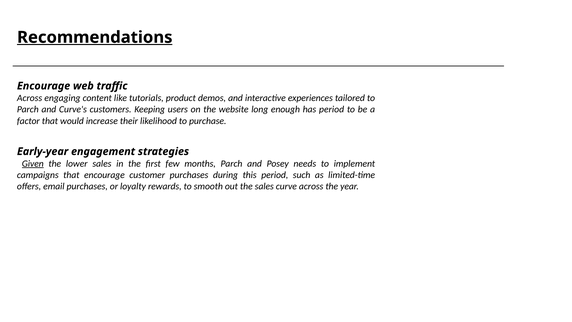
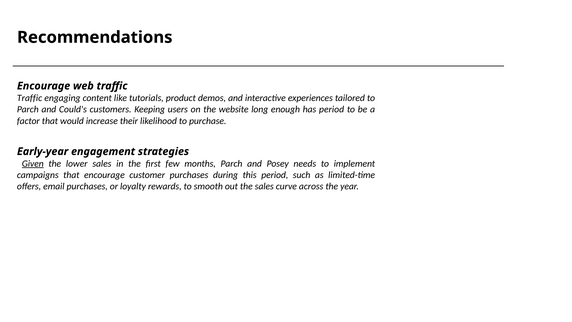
Recommendations underline: present -> none
Across at (30, 98): Across -> Traffic
Curve's: Curve's -> Could's
